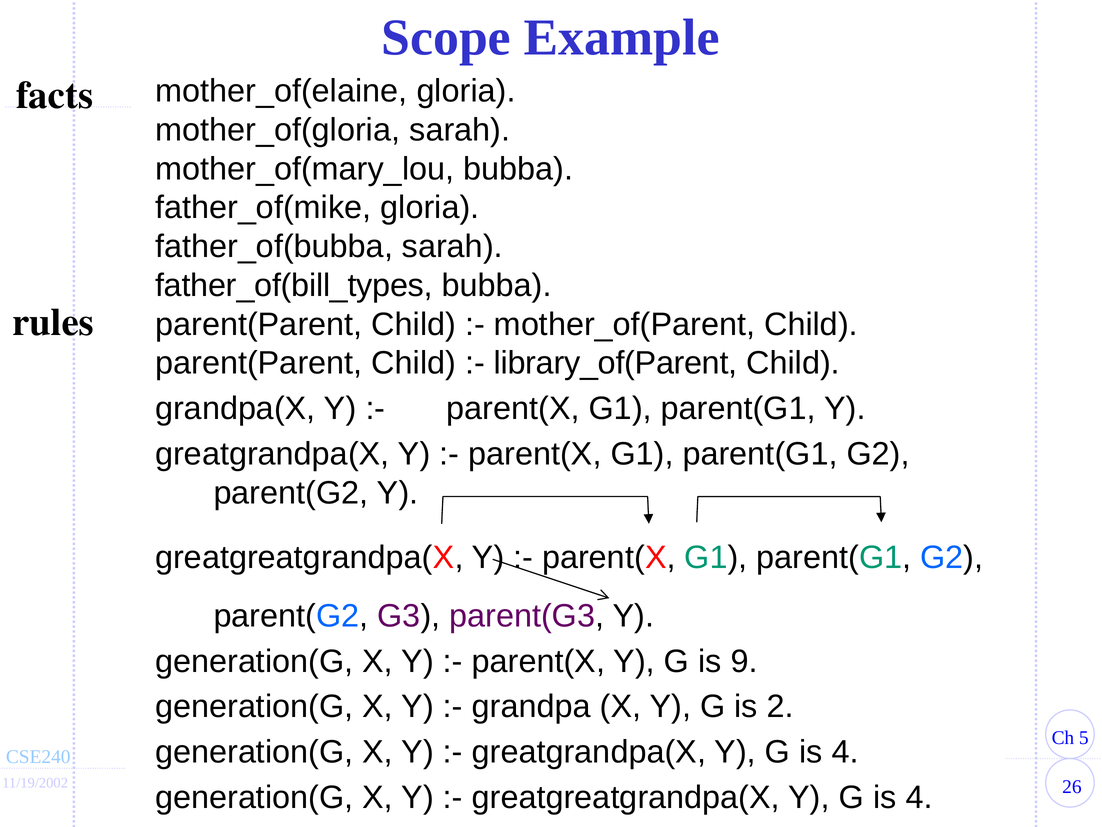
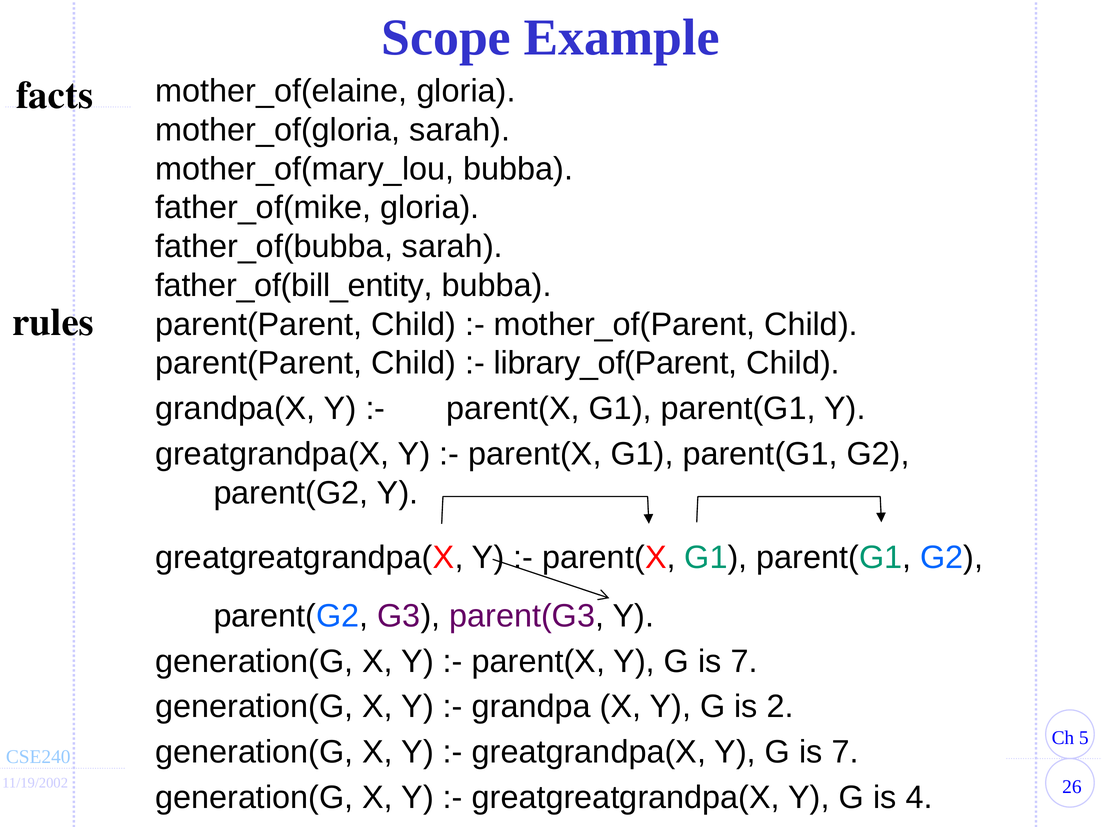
father_of(bill_types: father_of(bill_types -> father_of(bill_entity
9 at (744, 661): 9 -> 7
4 at (845, 752): 4 -> 7
